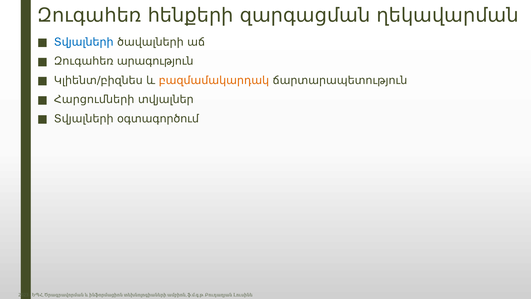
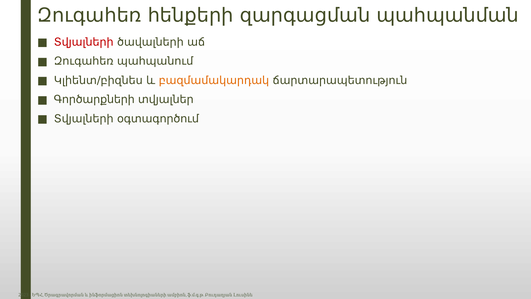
ղեկավարման: ղեկավարման -> պահպանման
Տվյալների at (84, 42) colour: blue -> red
արագություն: արագություն -> պահպանում
Հարցումների: Հարցումների -> Գործարքների
